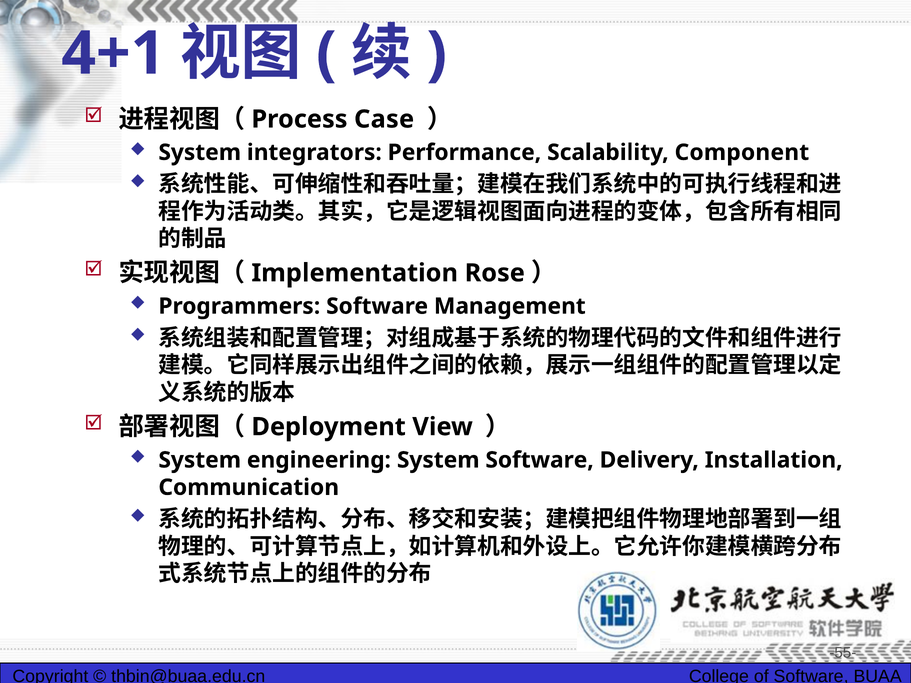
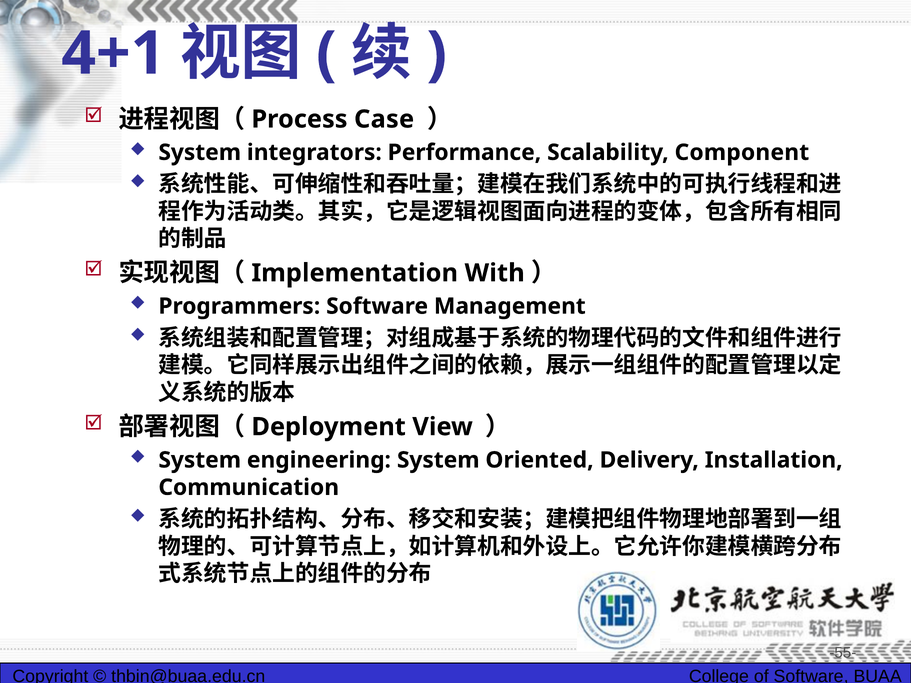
Rose: Rose -> With
System Software: Software -> Oriented
